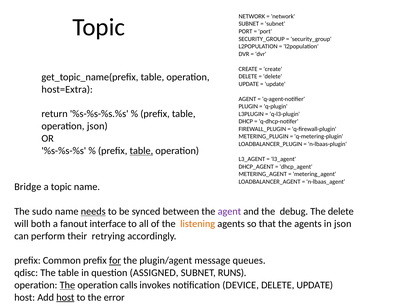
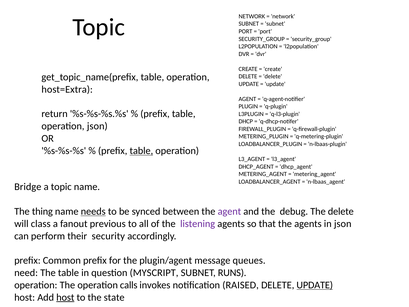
sudo: sudo -> thing
both: both -> class
interface: interface -> previous
listening colour: orange -> purple
retrying: retrying -> security
for underline: present -> none
qdisc: qdisc -> need
ASSIGNED: ASSIGNED -> MYSCRIPT
The at (67, 285) underline: present -> none
DEVICE: DEVICE -> RAISED
UPDATE at (315, 285) underline: none -> present
error: error -> state
